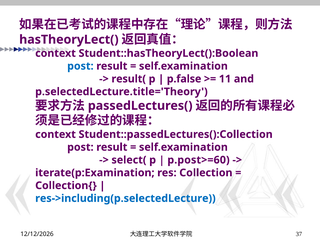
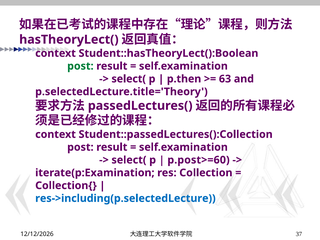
post at (80, 66) colour: blue -> green
result( at (129, 79): result( -> select(
p.false: p.false -> p.then
11: 11 -> 63
